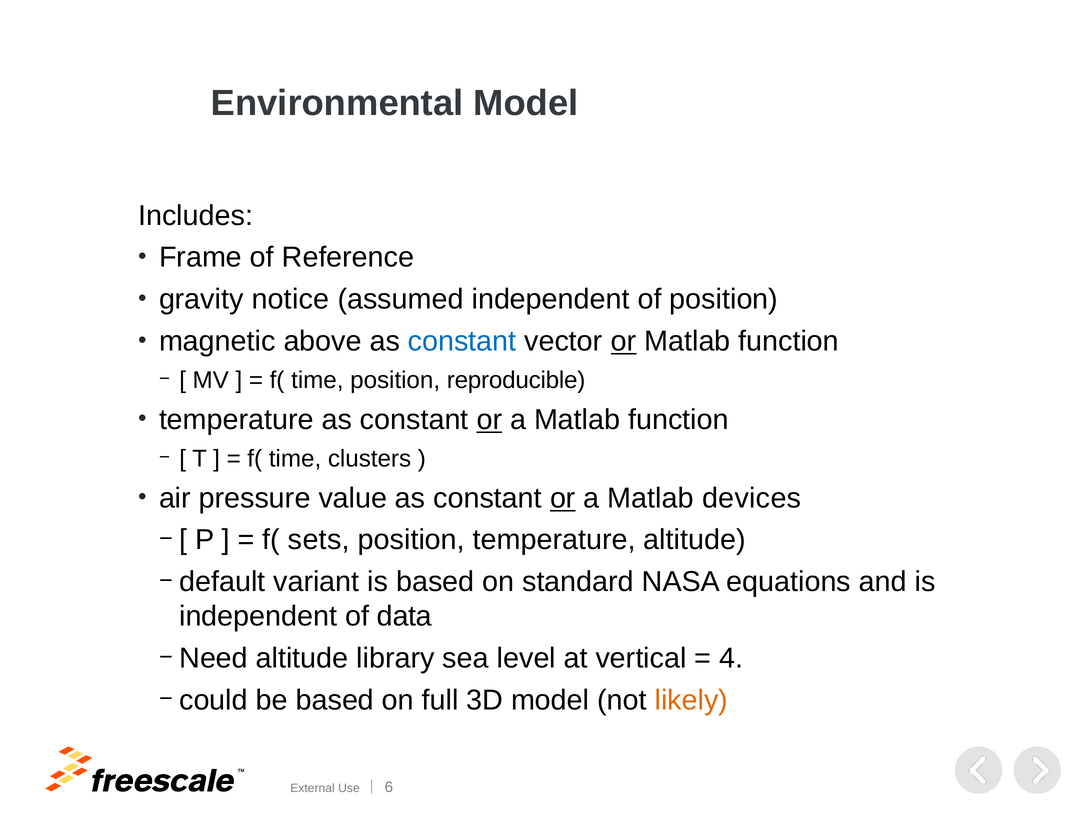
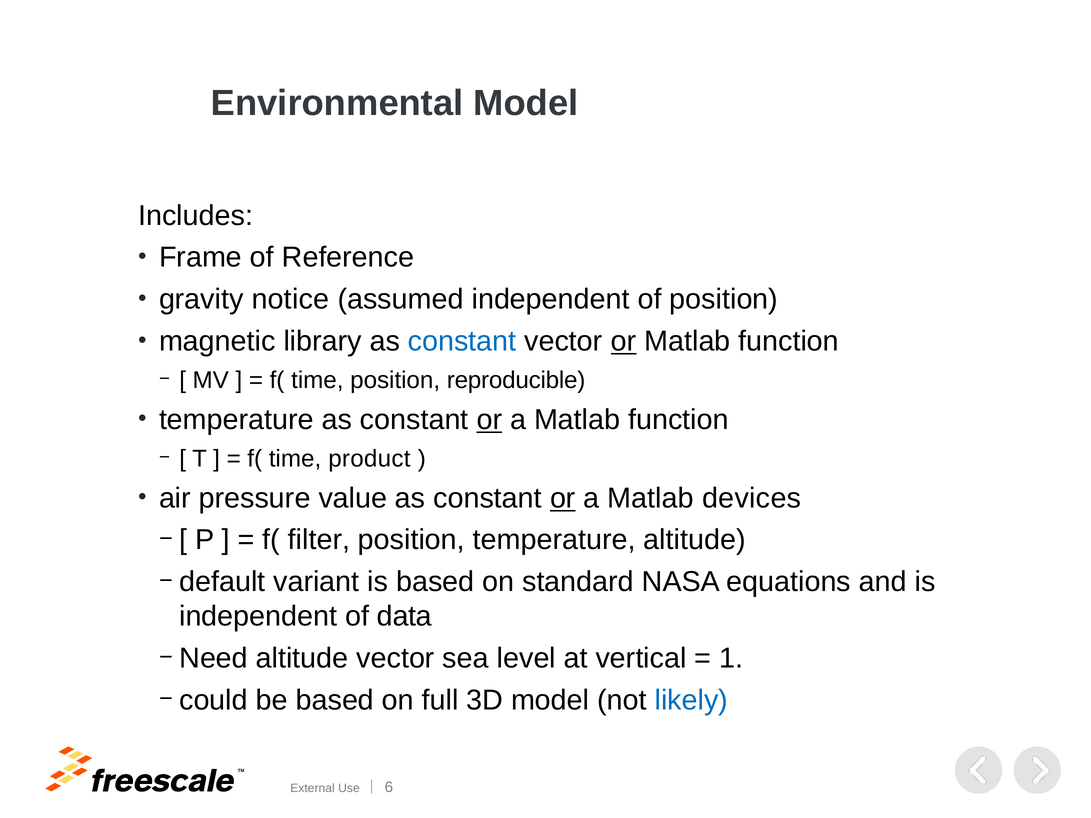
above: above -> library
clusters: clusters -> product
sets: sets -> filter
altitude library: library -> vector
4: 4 -> 1
likely colour: orange -> blue
